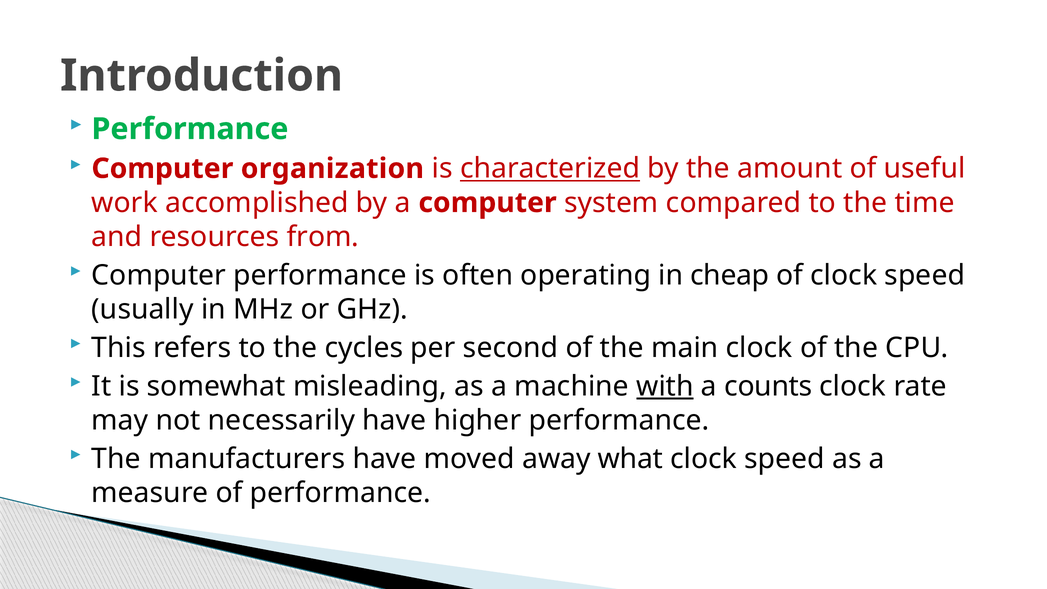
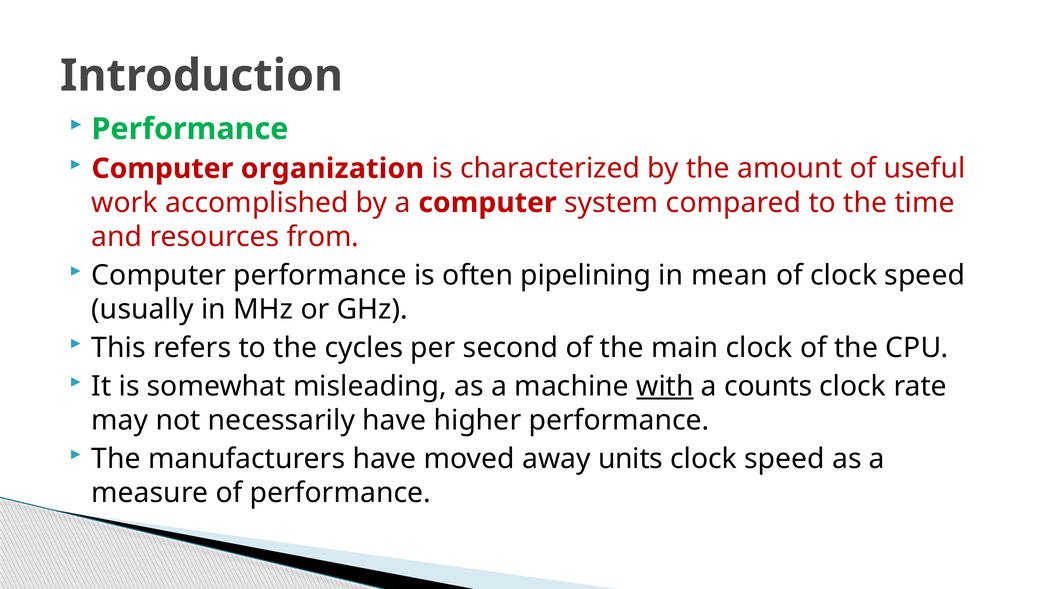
characterized underline: present -> none
operating: operating -> pipelining
cheap: cheap -> mean
what: what -> units
